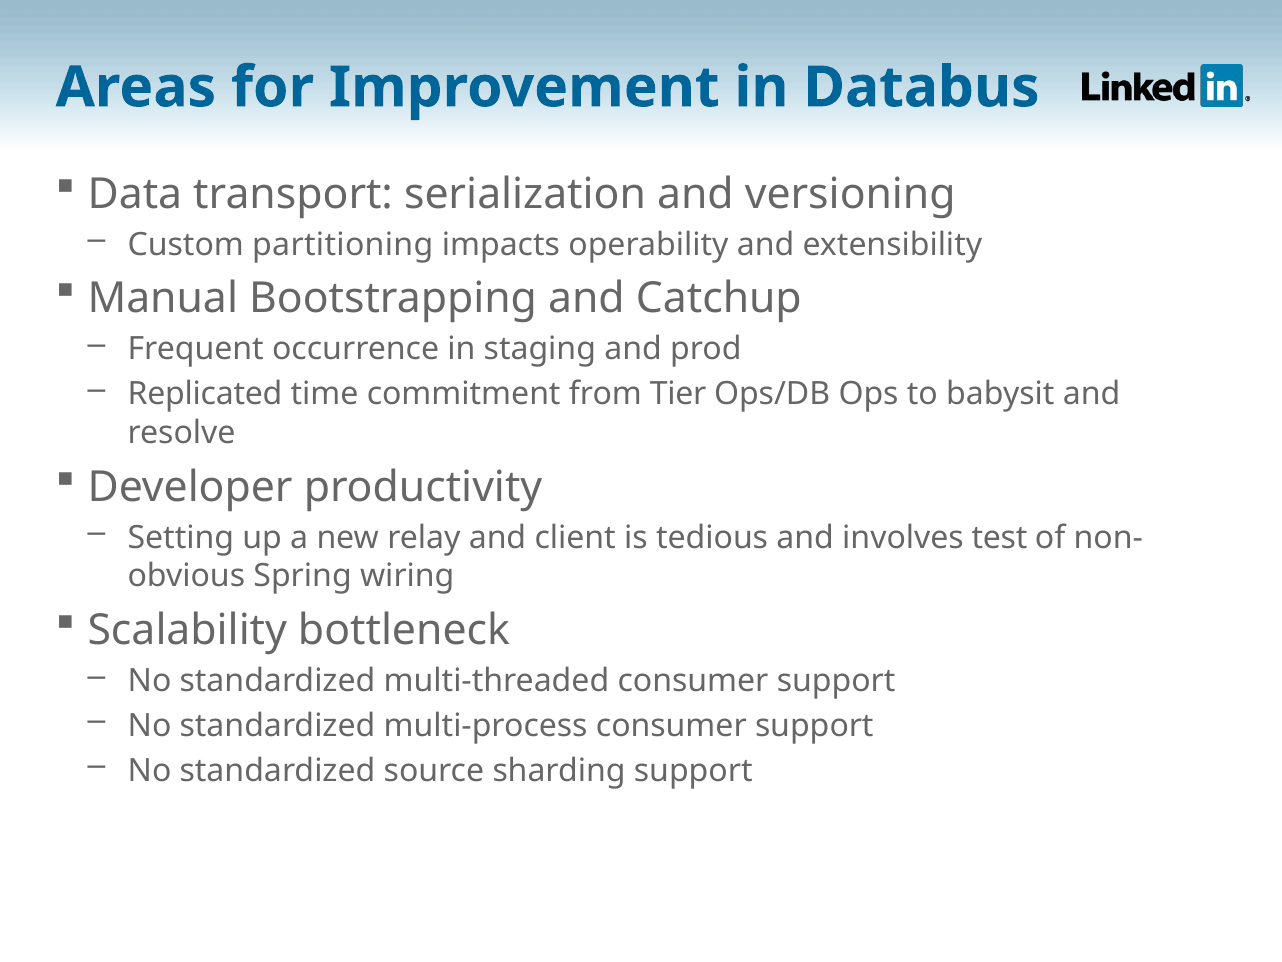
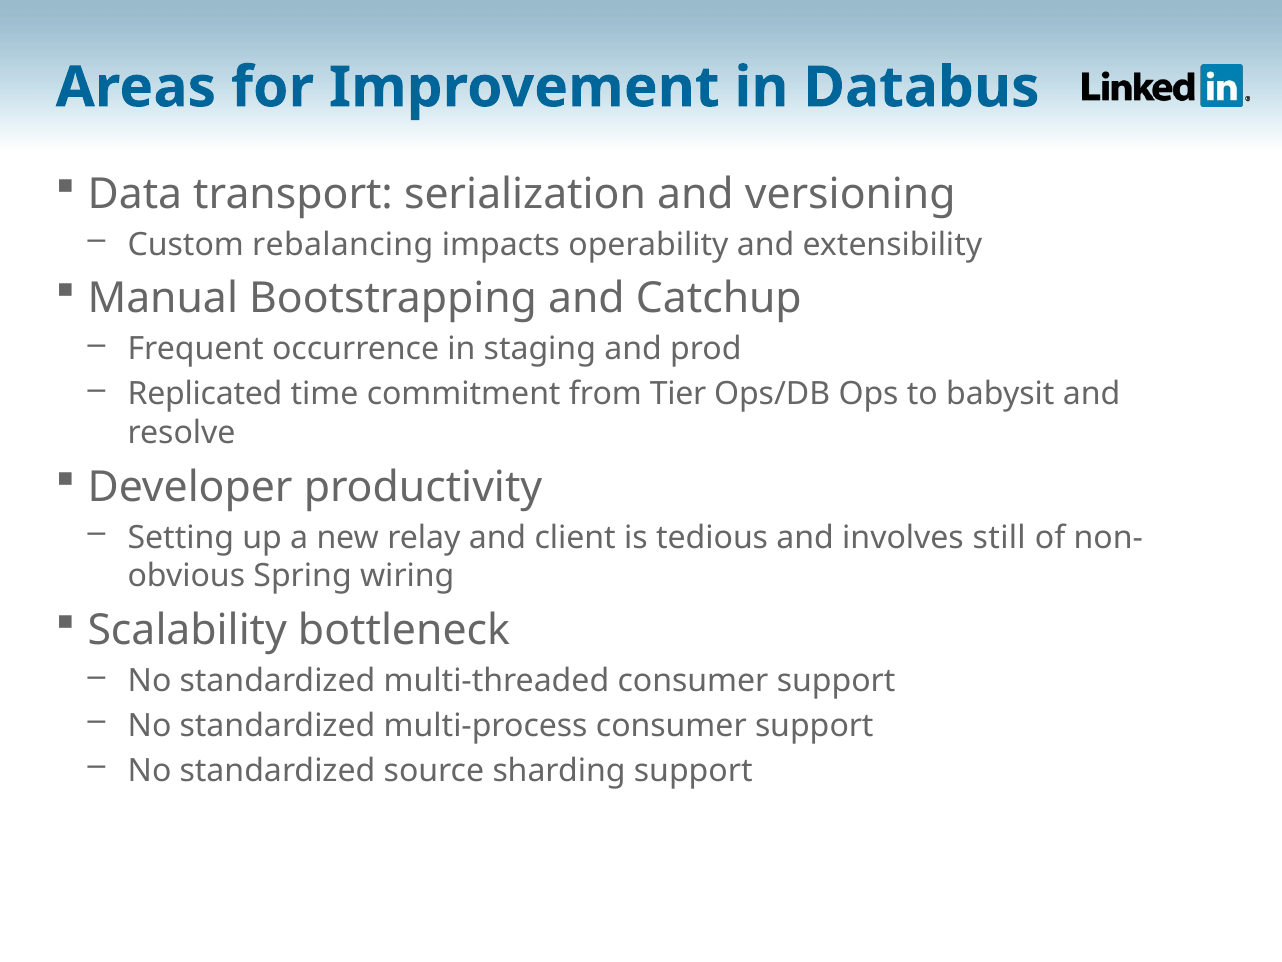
partitioning: partitioning -> rebalancing
test: test -> still
